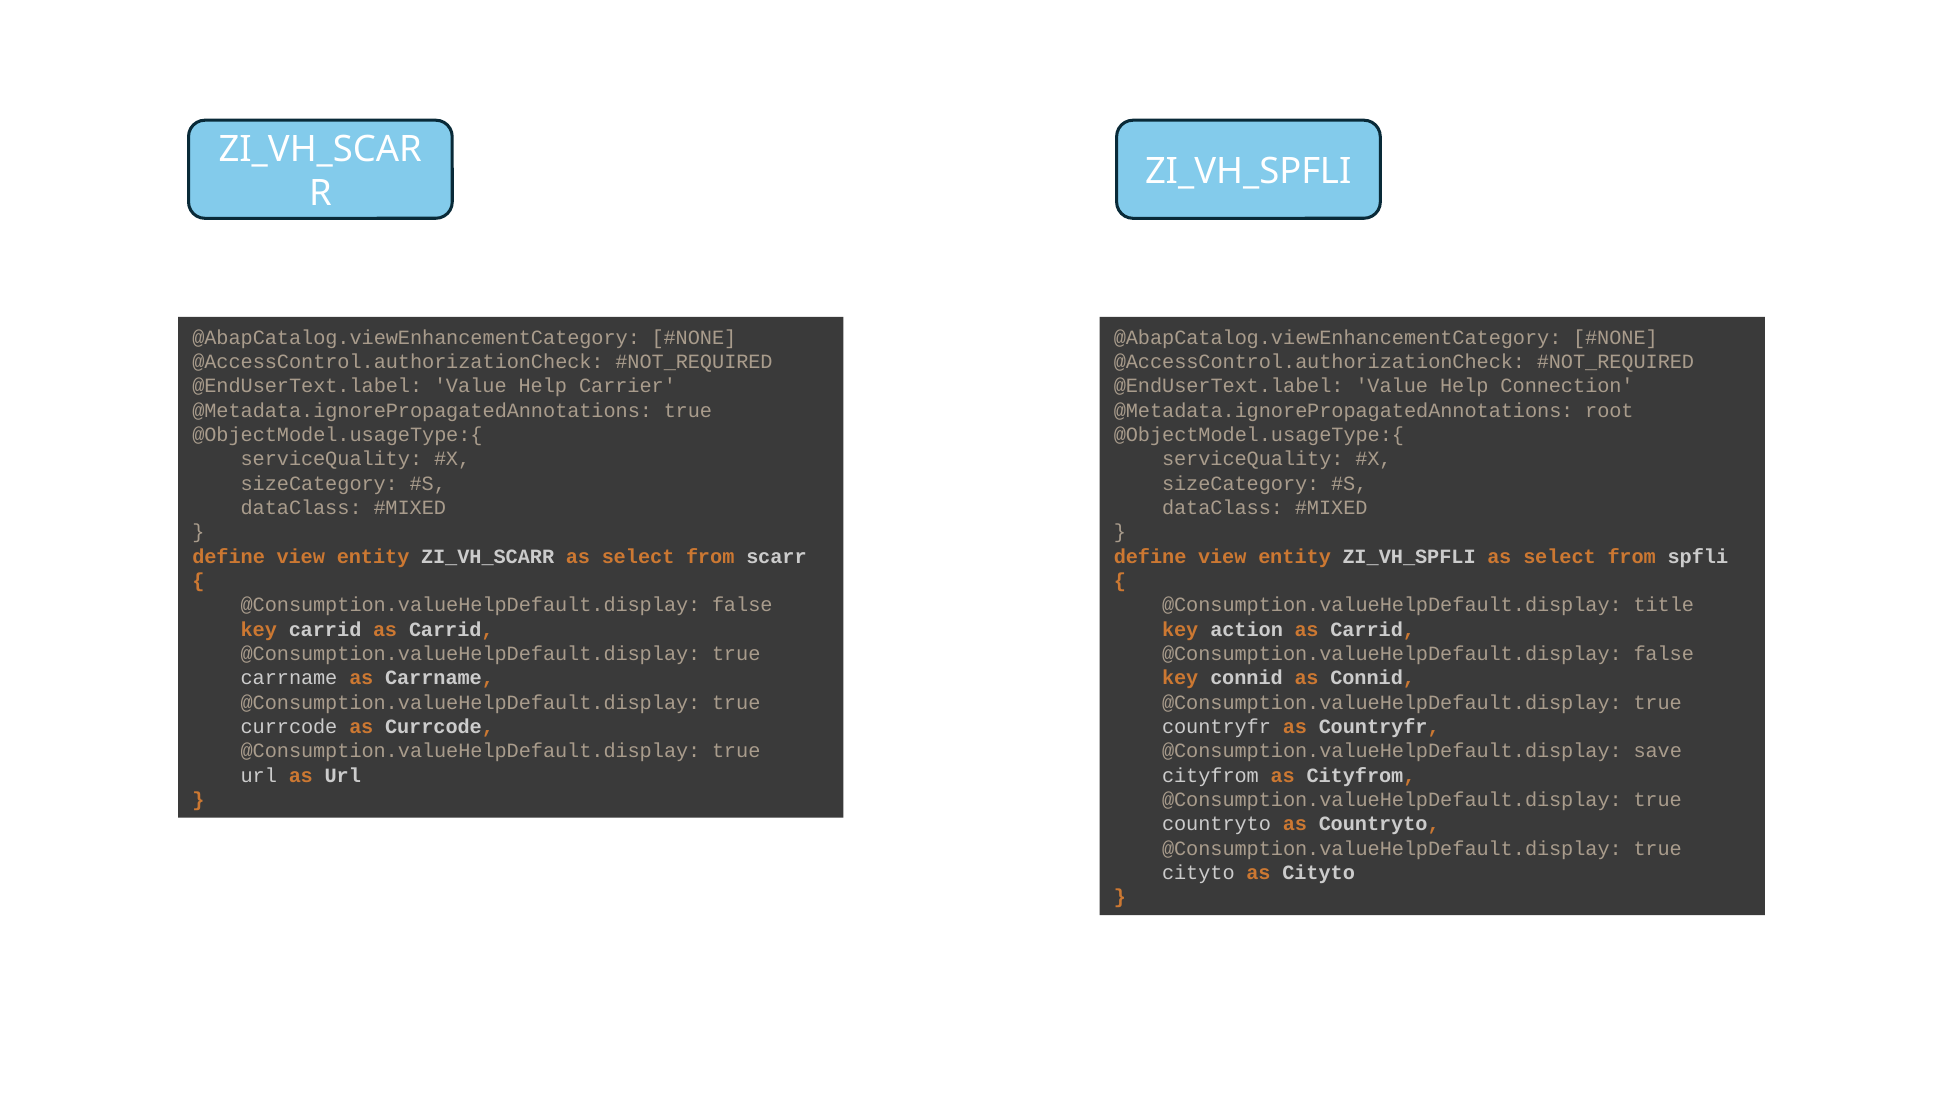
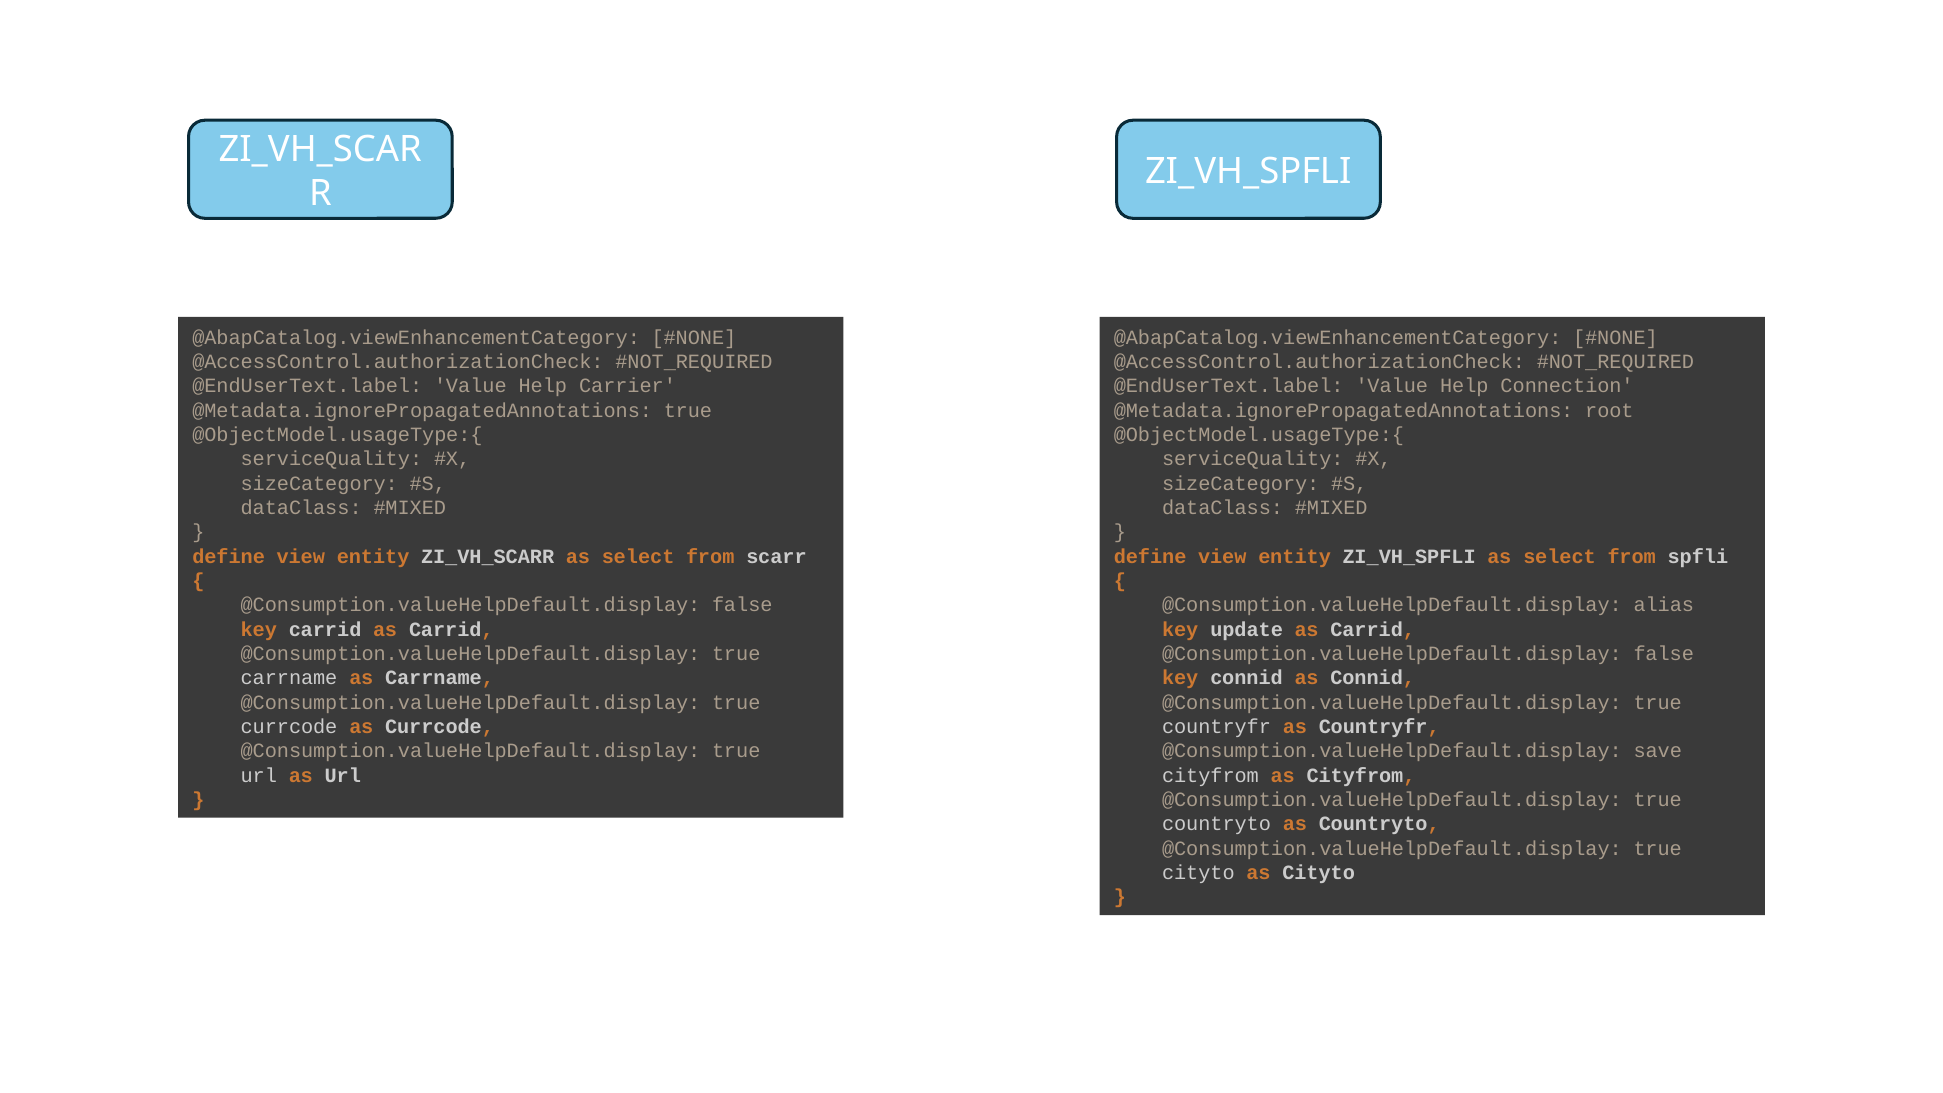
title: title -> alias
action: action -> update
